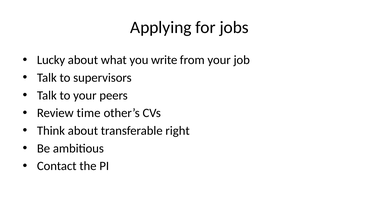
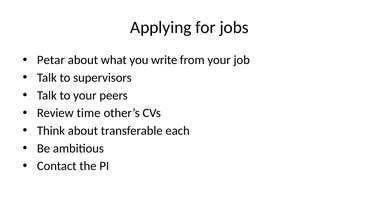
Lucky: Lucky -> Petar
right: right -> each
